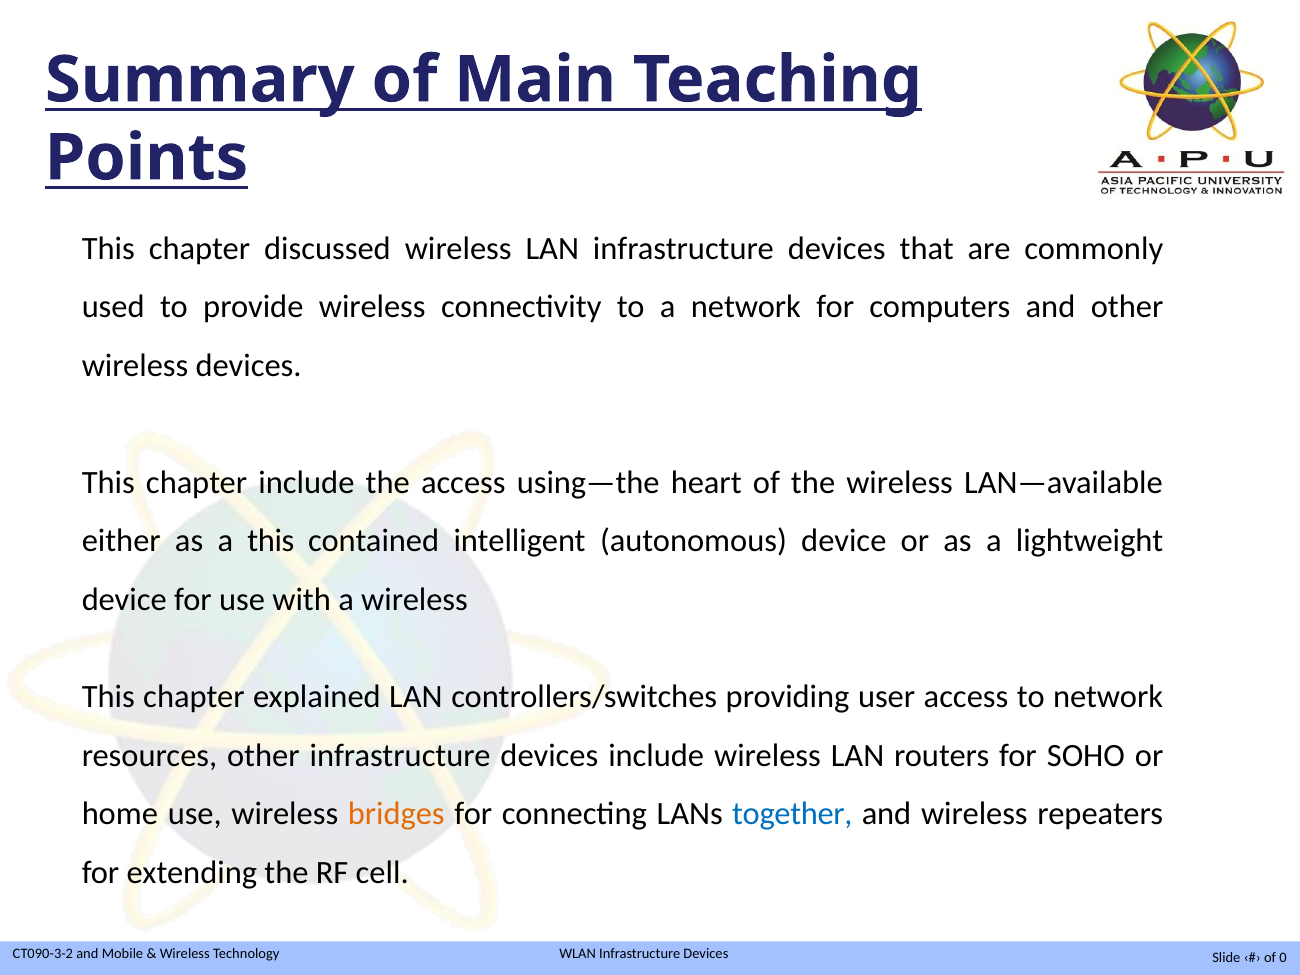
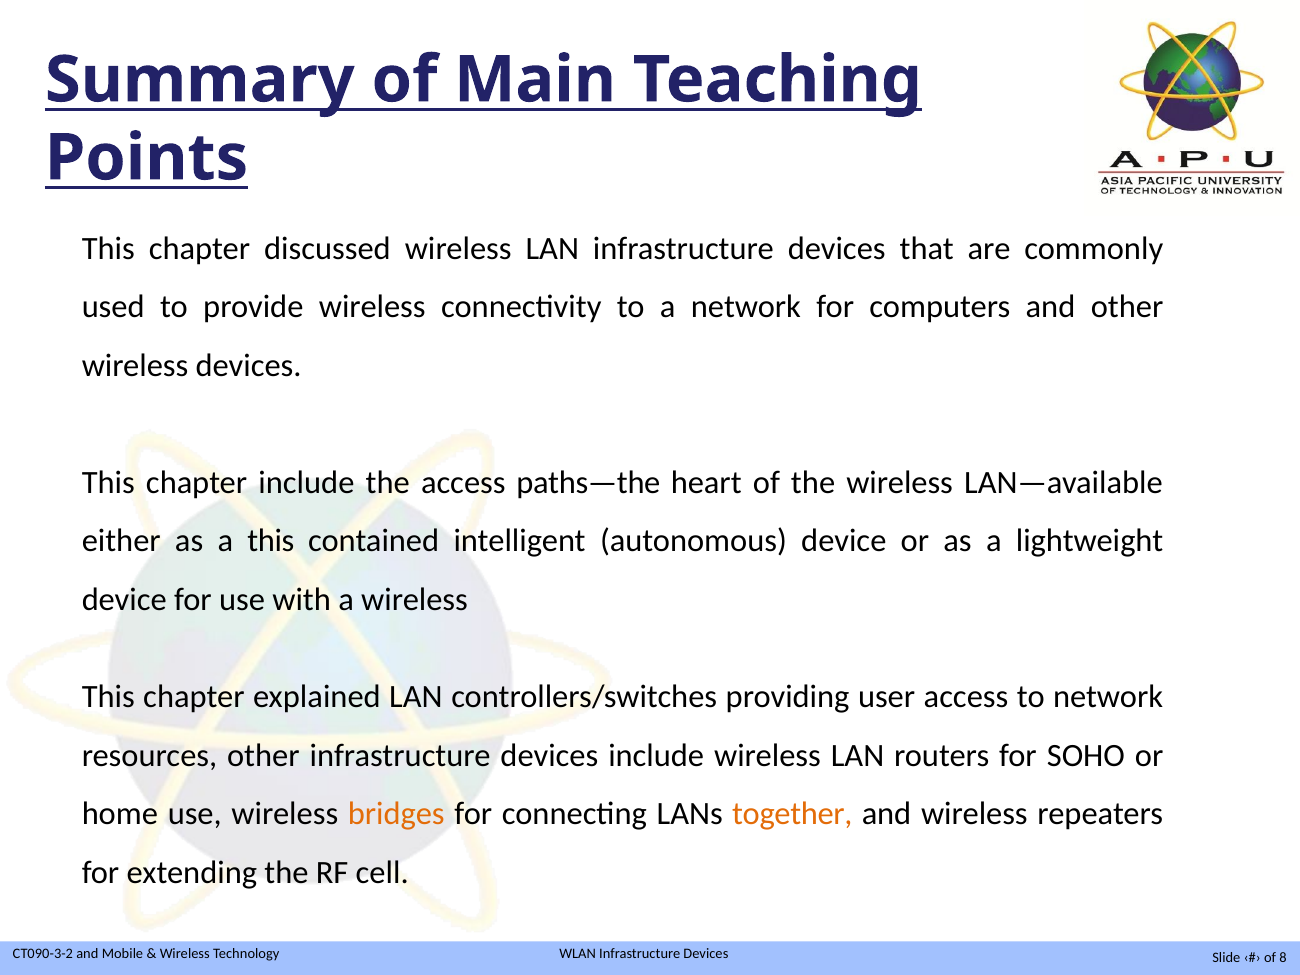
using—the: using—the -> paths—the
together colour: blue -> orange
0: 0 -> 8
